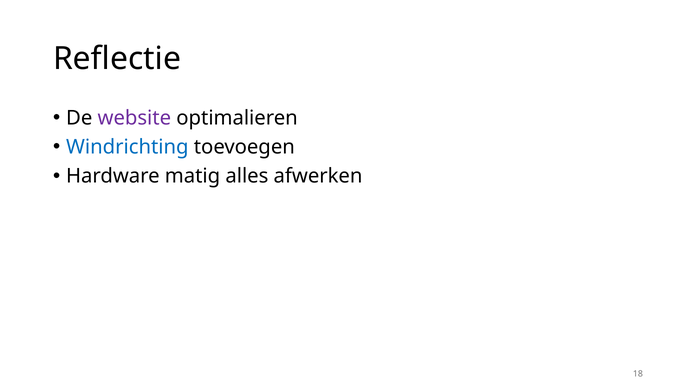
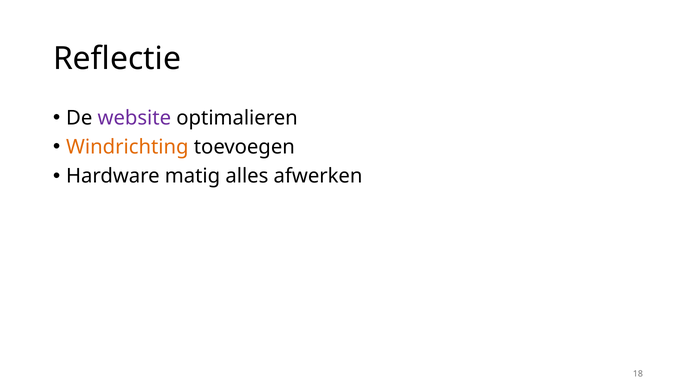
Windrichting colour: blue -> orange
